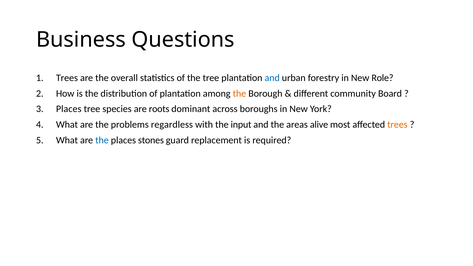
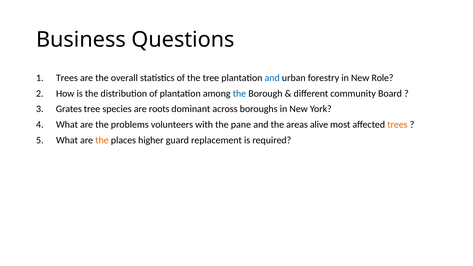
the at (239, 93) colour: orange -> blue
Places at (69, 109): Places -> Grates
regardless: regardless -> volunteers
input: input -> pane
the at (102, 140) colour: blue -> orange
stones: stones -> higher
